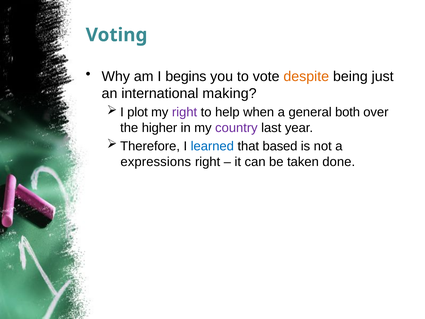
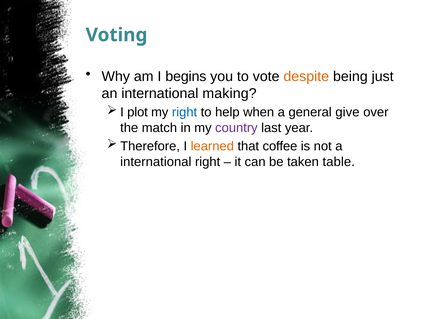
right at (185, 112) colour: purple -> blue
both: both -> give
higher: higher -> match
learned colour: blue -> orange
based: based -> coffee
expressions at (156, 162): expressions -> international
done: done -> table
